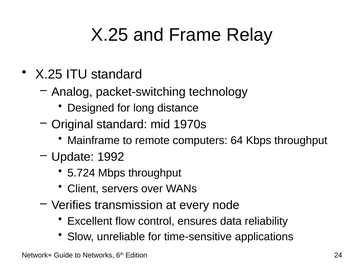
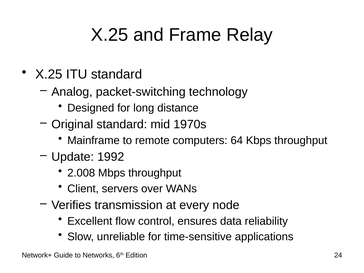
5.724: 5.724 -> 2.008
